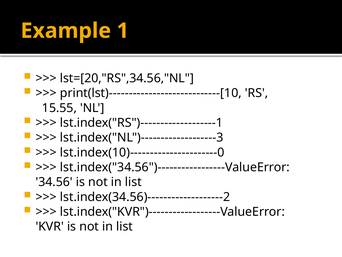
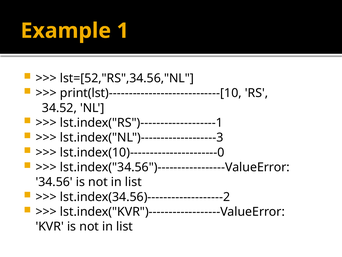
lst=[20,"RS",34.56,"NL: lst=[20,"RS",34.56,"NL -> lst=[52,"RS",34.56,"NL
15.55: 15.55 -> 34.52
